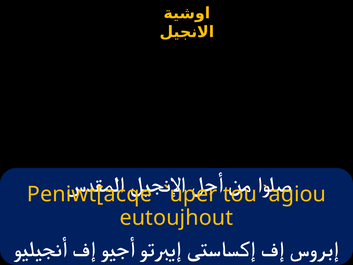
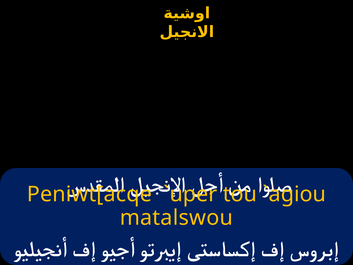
eutoujhout: eutoujhout -> matalswou
